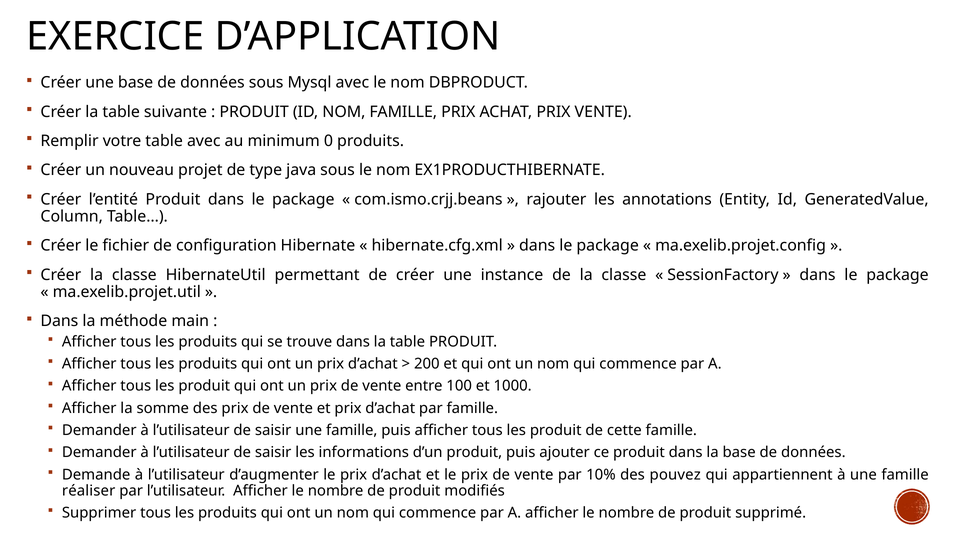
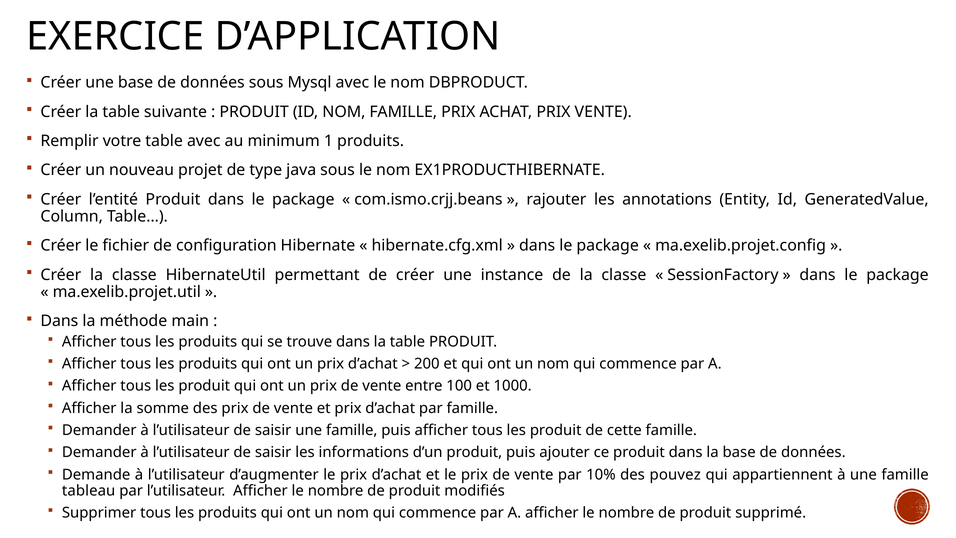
0: 0 -> 1
réaliser: réaliser -> tableau
